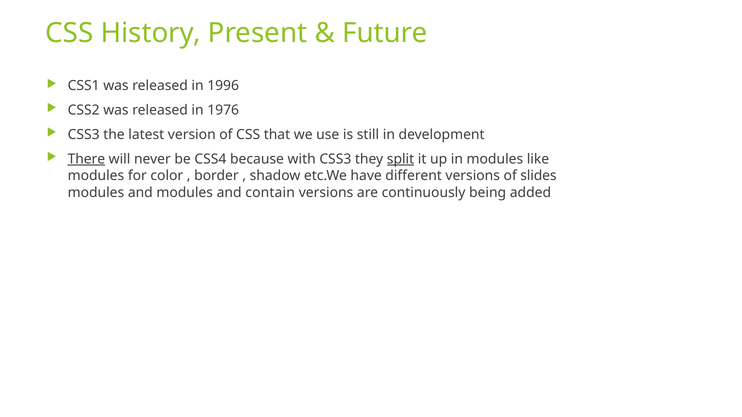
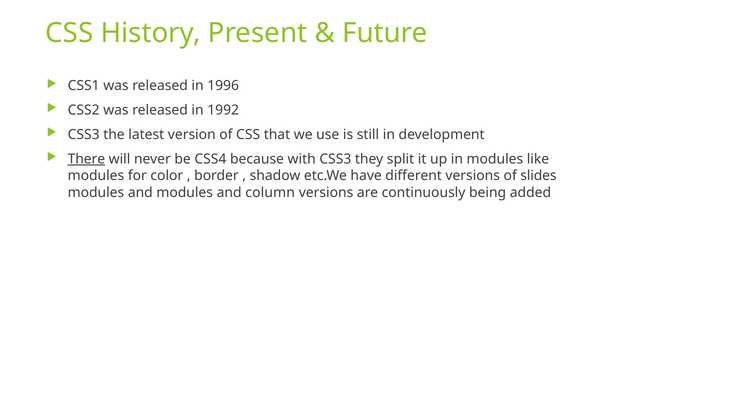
1976: 1976 -> 1992
split underline: present -> none
contain: contain -> column
